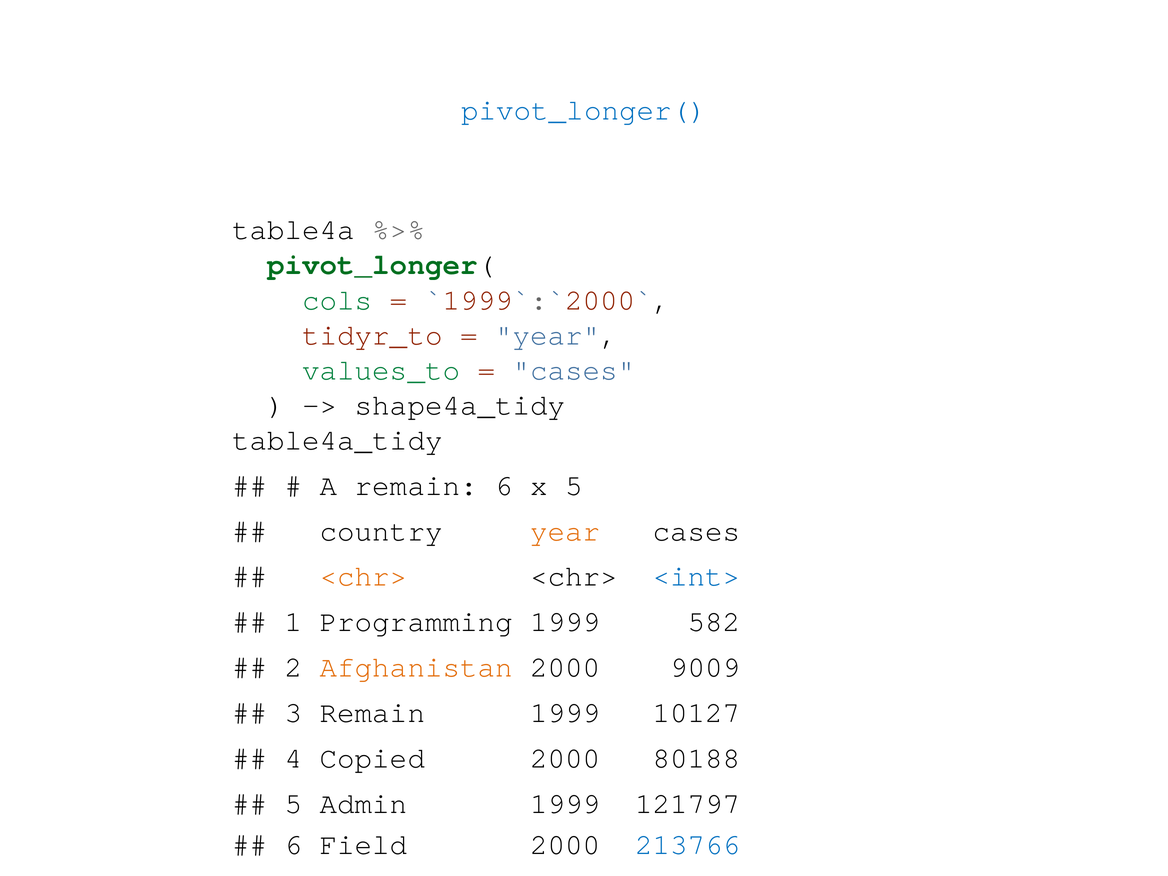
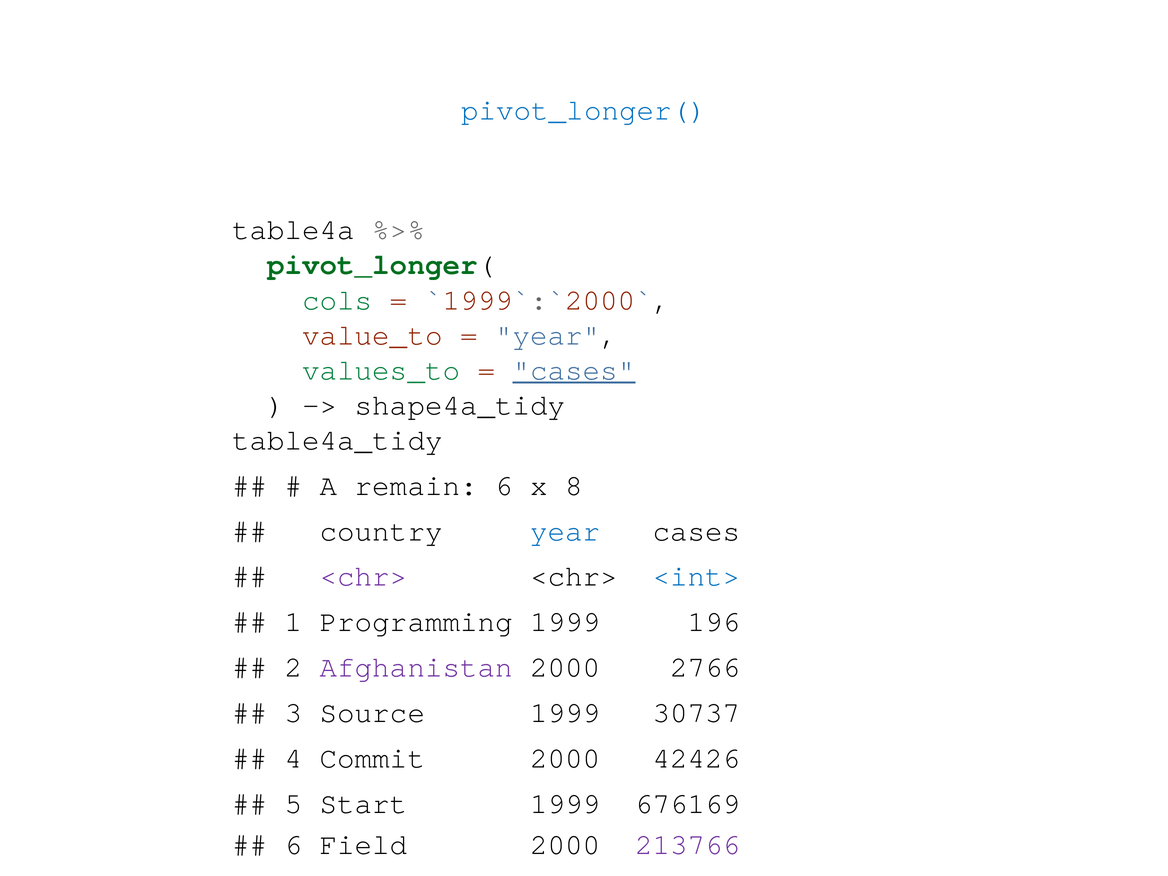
tidyr_to: tidyr_to -> value_to
cases at (574, 370) underline: none -> present
x 5: 5 -> 8
year at (565, 531) colour: orange -> blue
<chr> at (364, 576) colour: orange -> purple
582: 582 -> 196
Afghanistan colour: orange -> purple
9009: 9009 -> 2766
3 Remain: Remain -> Source
10127: 10127 -> 30737
Copied: Copied -> Commit
80188: 80188 -> 42426
Admin: Admin -> Start
121797: 121797 -> 676169
213766 colour: blue -> purple
